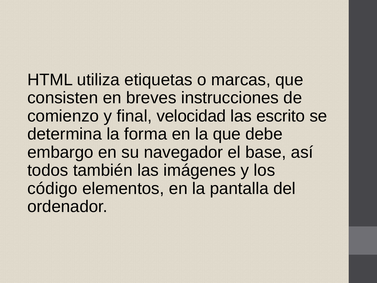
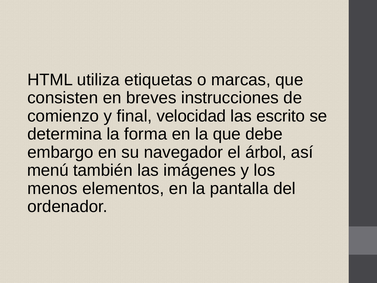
base: base -> árbol
todos: todos -> menú
código: código -> menos
